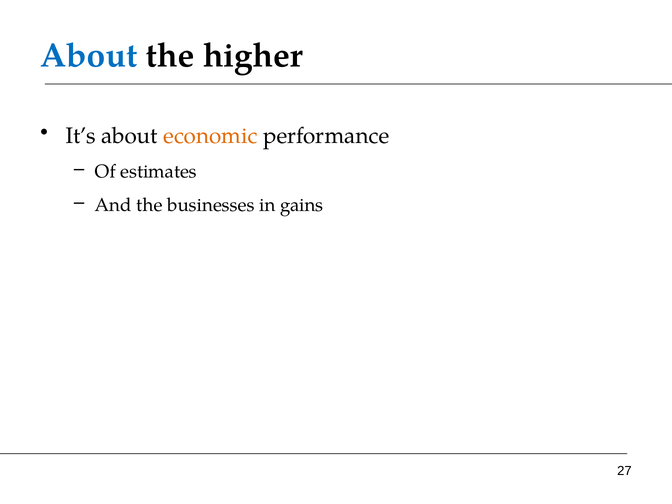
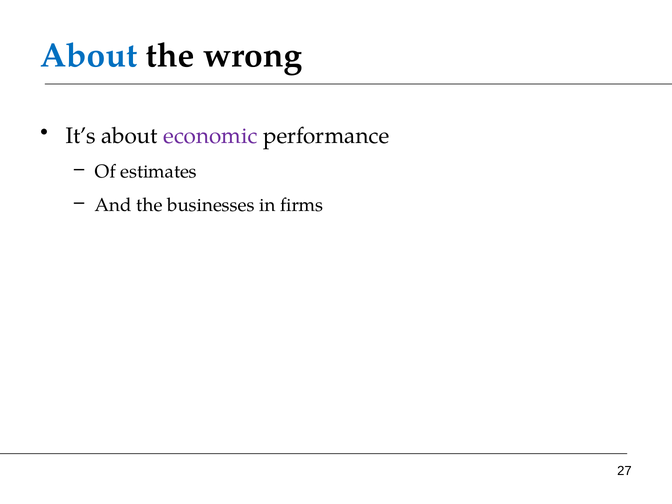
higher: higher -> wrong
economic colour: orange -> purple
gains: gains -> firms
